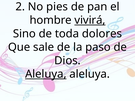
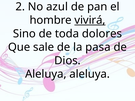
pies: pies -> azul
paso: paso -> pasa
Aleluya at (46, 74) underline: present -> none
